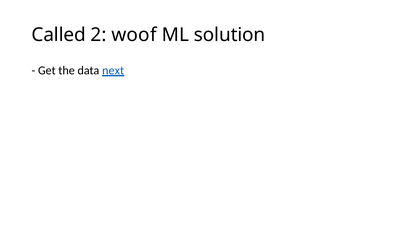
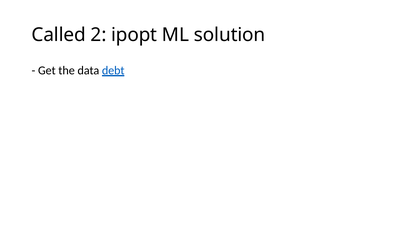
woof: woof -> ipopt
next: next -> debt
